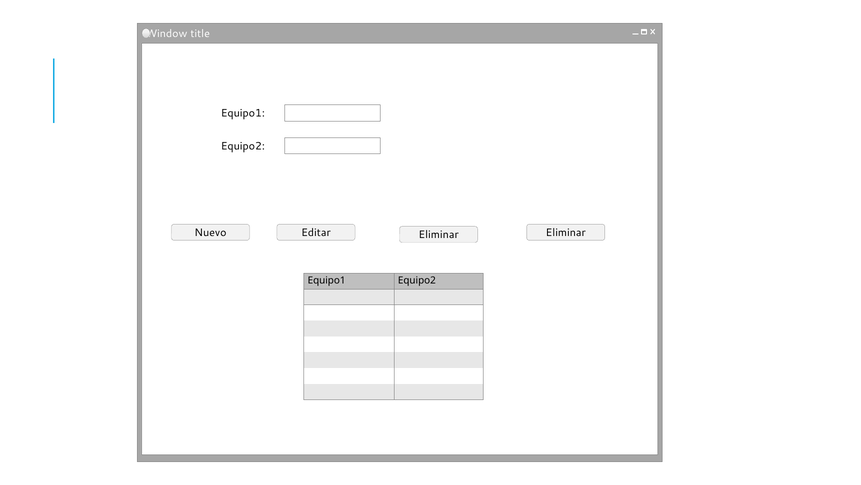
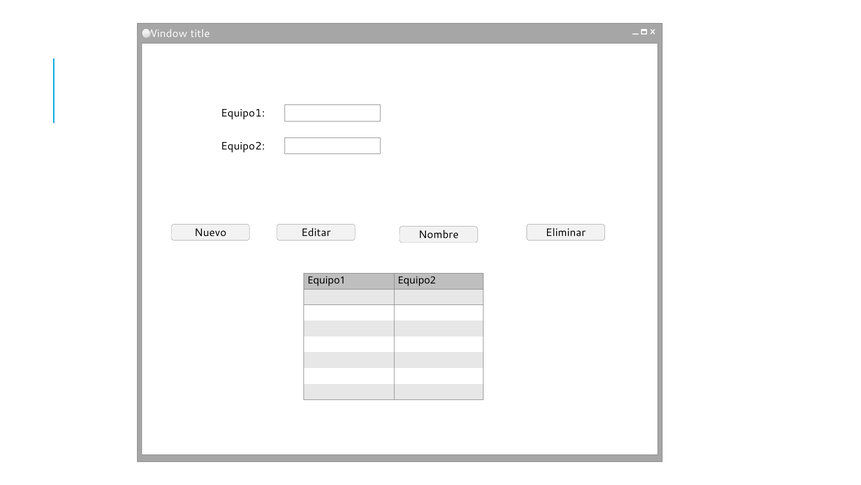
Editar Eliminar: Eliminar -> Nombre
